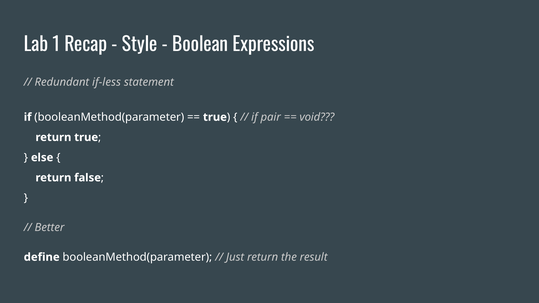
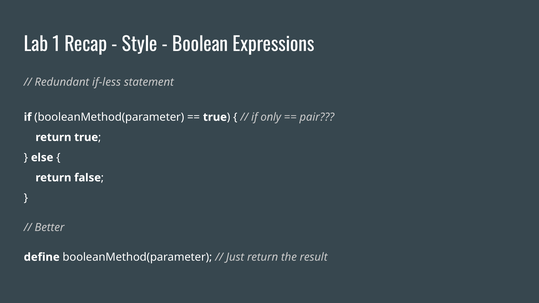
pair: pair -> only
void: void -> pair
